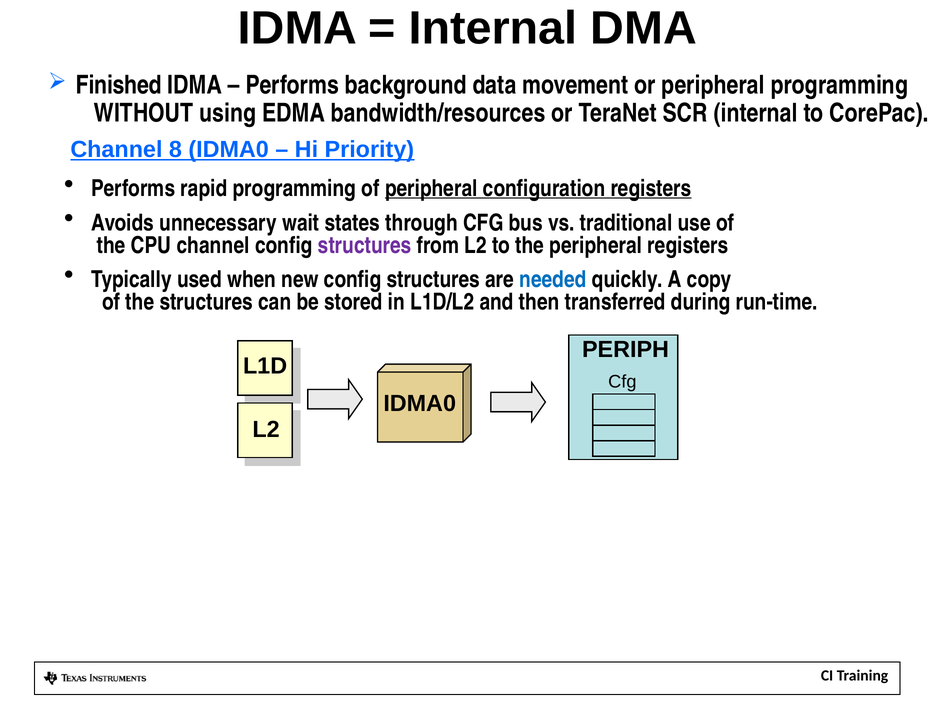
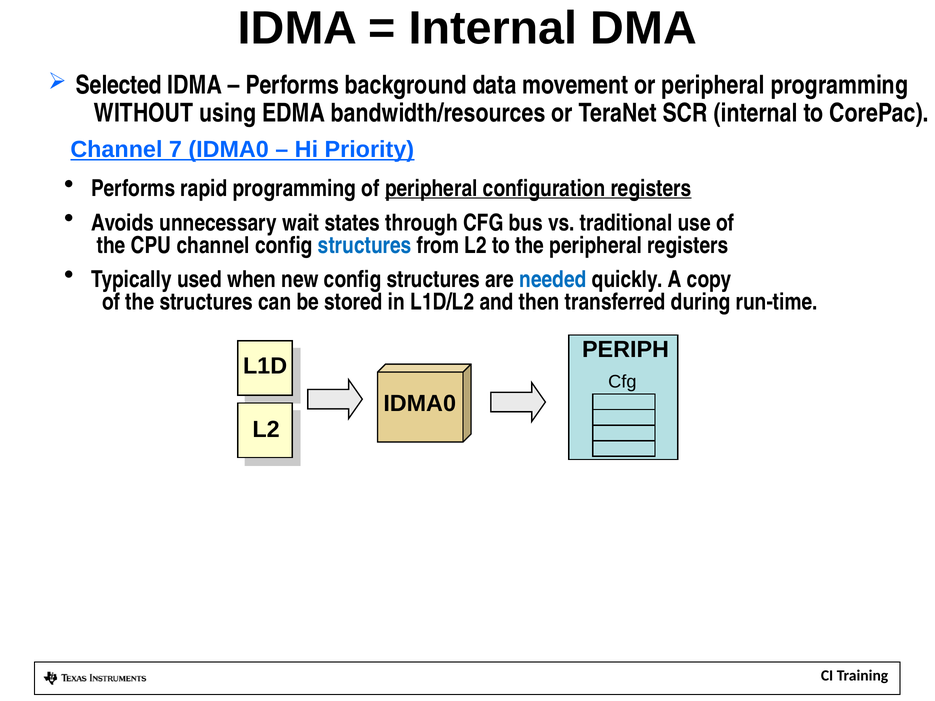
Finished: Finished -> Selected
8: 8 -> 7
structures at (365, 245) colour: purple -> blue
